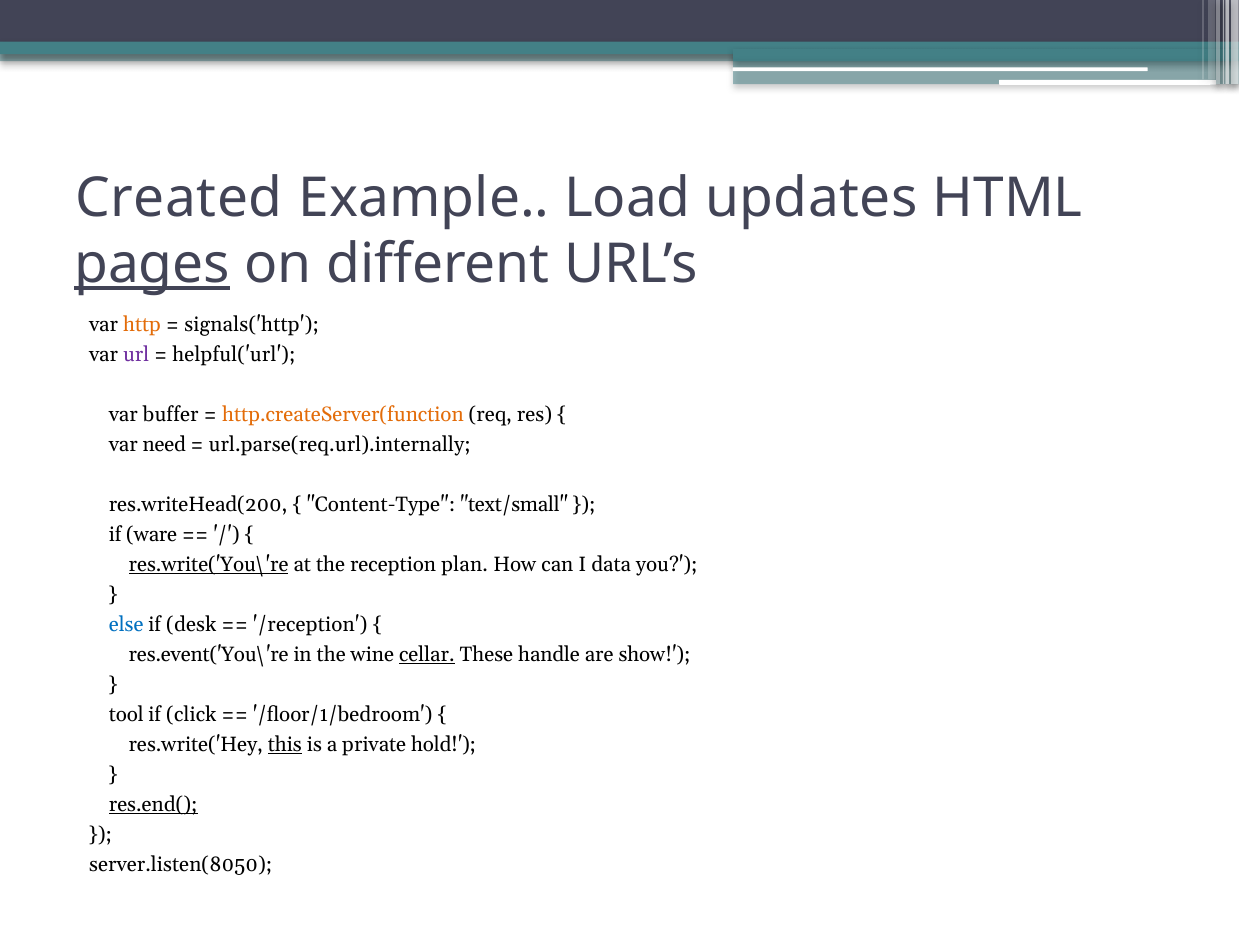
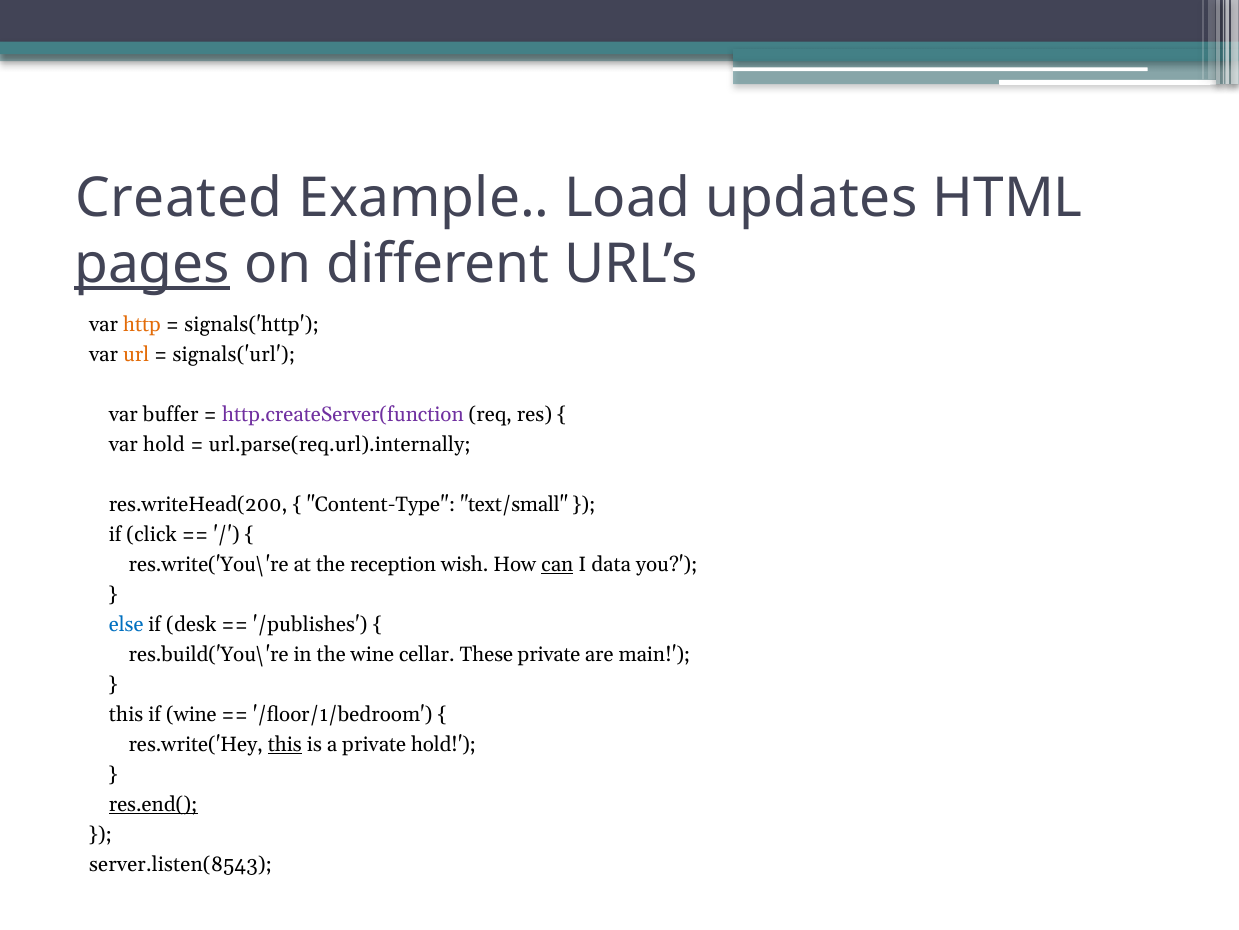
url colour: purple -> orange
helpful('url: helpful('url -> signals('url
http.createServer(function colour: orange -> purple
var need: need -> hold
ware: ware -> click
res.write('You\'re underline: present -> none
plan: plan -> wish
can underline: none -> present
/reception: /reception -> /publishes
res.event('You\'re: res.event('You\'re -> res.build('You\'re
cellar underline: present -> none
These handle: handle -> private
show: show -> main
tool at (126, 714): tool -> this
if click: click -> wine
server.listen(8050: server.listen(8050 -> server.listen(8543
